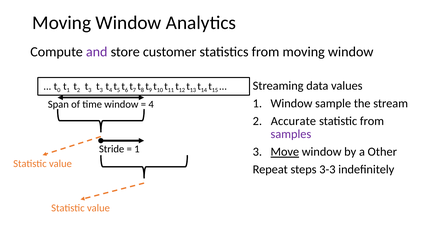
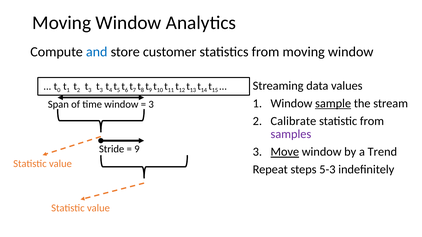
and colour: purple -> blue
sample underline: none -> present
4 at (151, 105): 4 -> 3
Accurate: Accurate -> Calibrate
1 at (137, 149): 1 -> 9
Other: Other -> Trend
3-3: 3-3 -> 5-3
